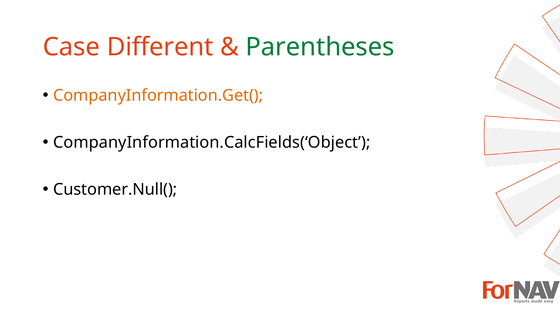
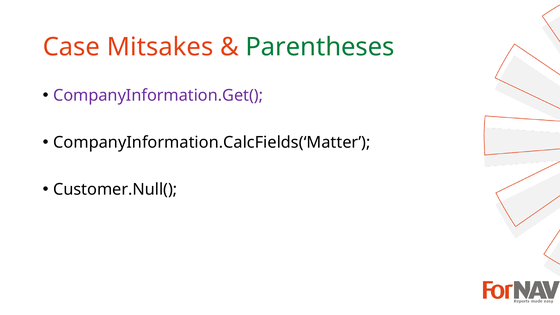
Different: Different -> Mitsakes
CompanyInformation.Get( colour: orange -> purple
CompanyInformation.CalcFields(‘Object: CompanyInformation.CalcFields(‘Object -> CompanyInformation.CalcFields(‘Matter
